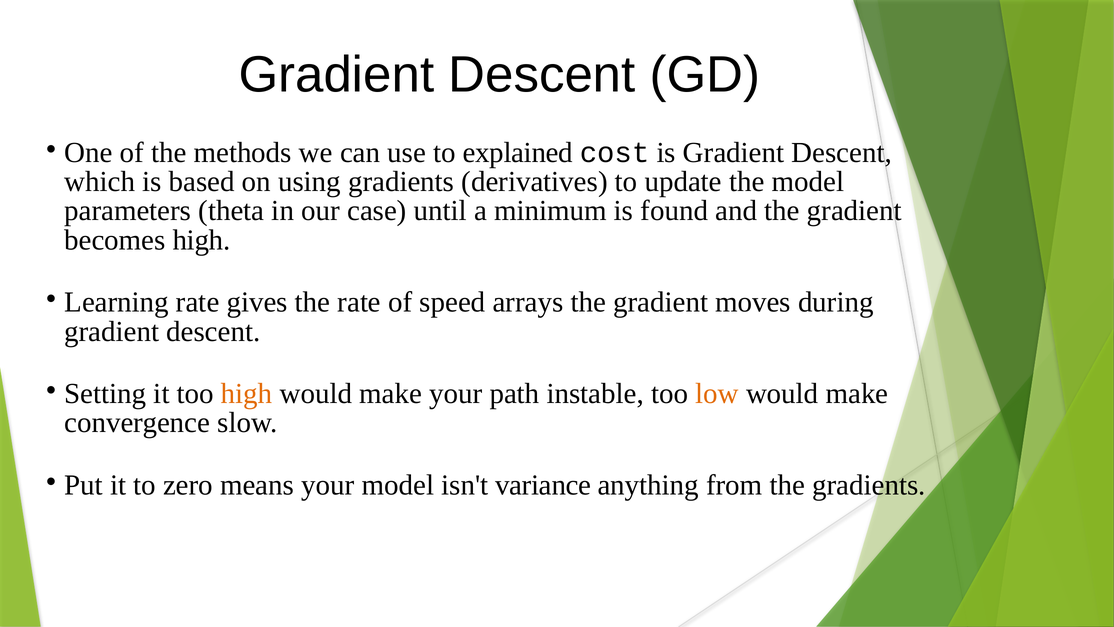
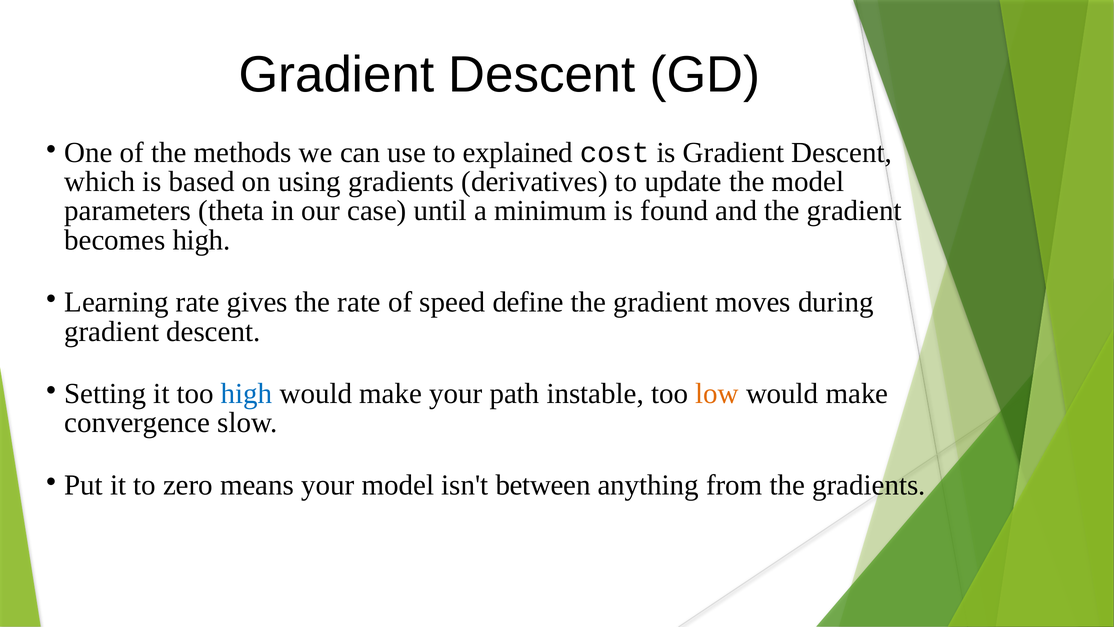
arrays: arrays -> define
high at (247, 394) colour: orange -> blue
variance: variance -> between
